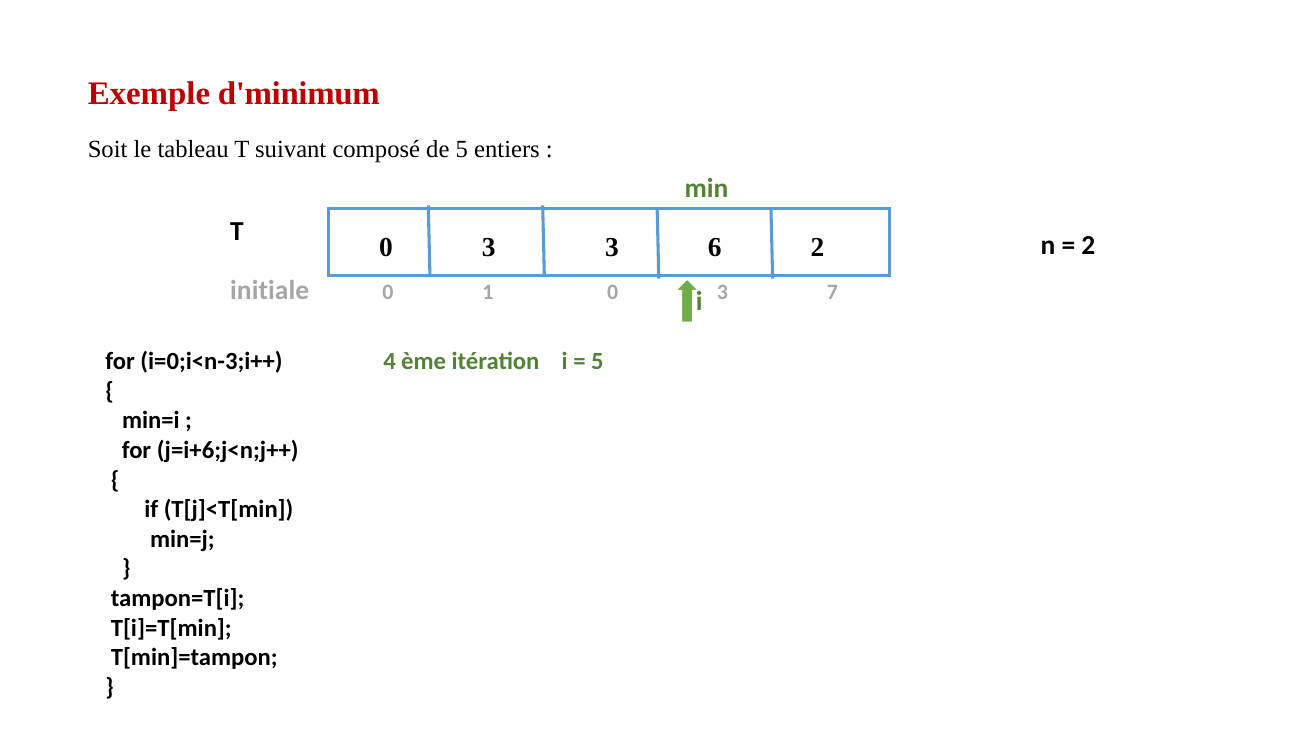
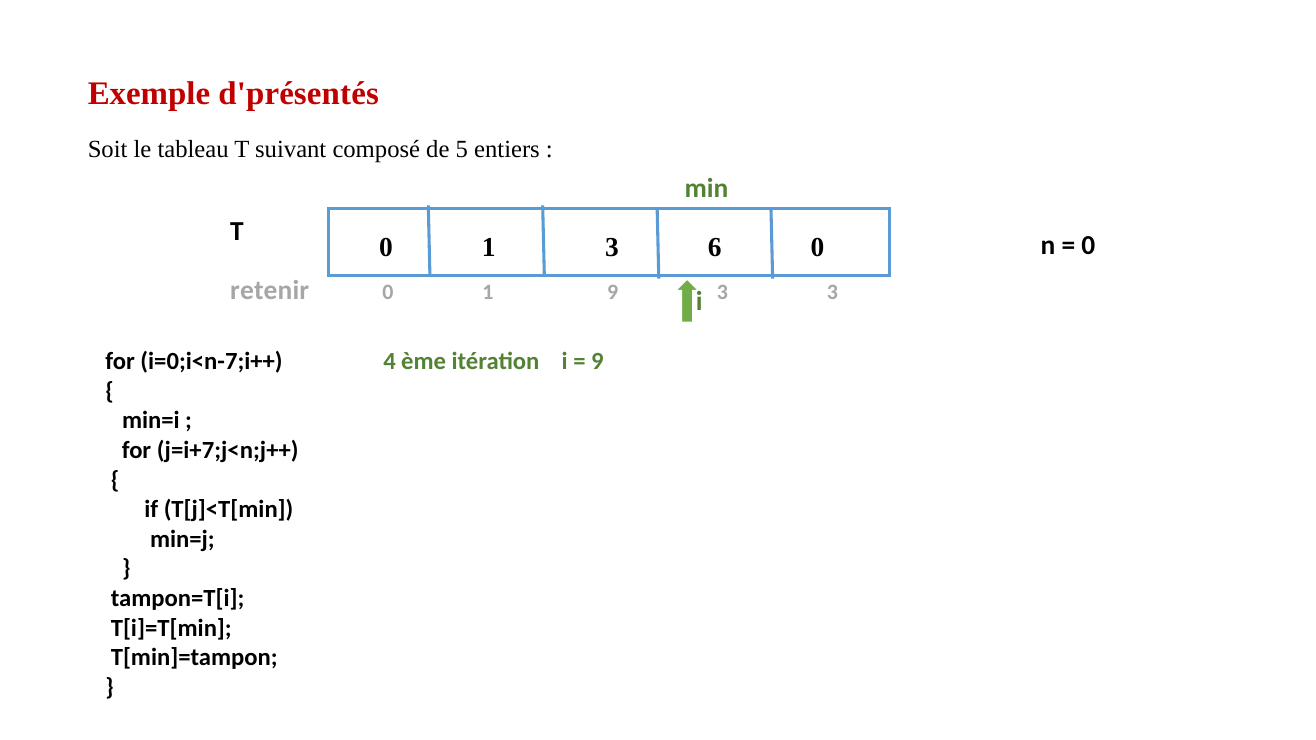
d'minimum: d'minimum -> d'présentés
2 at (1088, 246): 2 -> 0
3 at (489, 247): 3 -> 1
6 2: 2 -> 0
initiale: initiale -> retenir
1 0: 0 -> 9
3 7: 7 -> 3
i=0;i<n-3;i++: i=0;i<n-3;i++ -> i=0;i<n-7;i++
5 at (597, 362): 5 -> 9
j=i+6;j<n;j++: j=i+6;j<n;j++ -> j=i+7;j<n;j++
